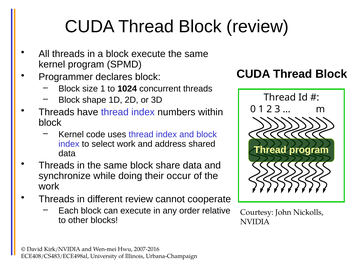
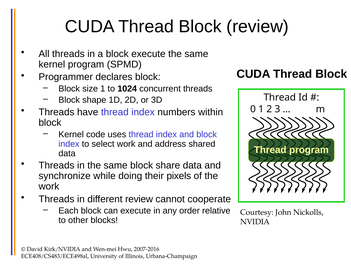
occur: occur -> pixels
